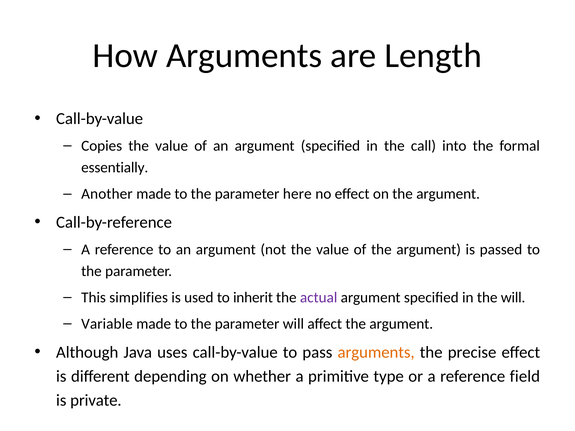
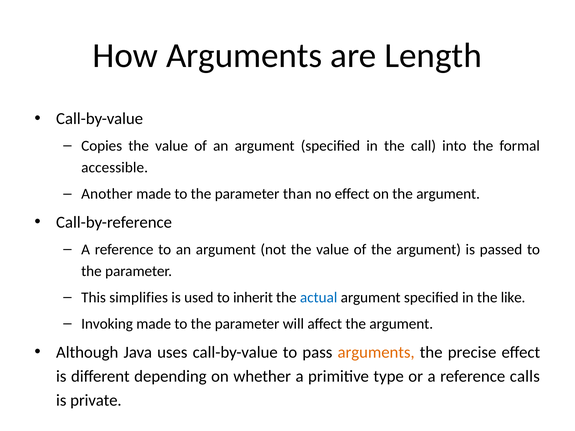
essentially: essentially -> accessible
here: here -> than
actual colour: purple -> blue
the will: will -> like
Variable: Variable -> Invoking
field: field -> calls
